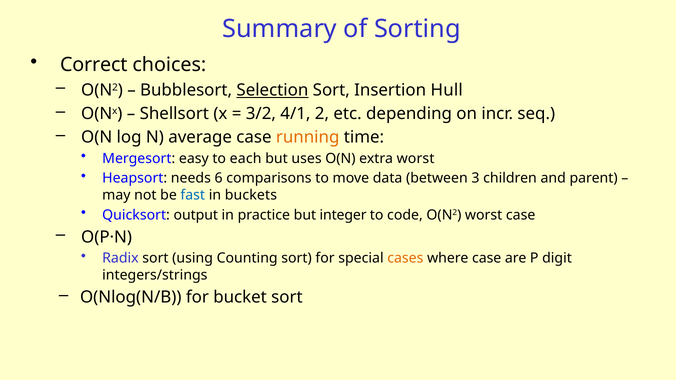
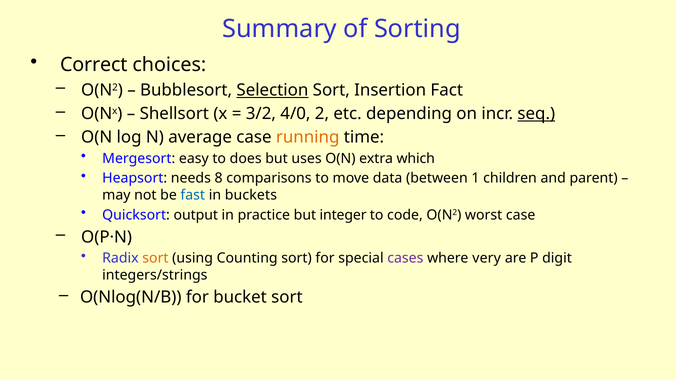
Hull: Hull -> Fact
4/1: 4/1 -> 4/0
seq underline: none -> present
each: each -> does
extra worst: worst -> which
6: 6 -> 8
3: 3 -> 1
sort at (155, 258) colour: black -> orange
cases colour: orange -> purple
where case: case -> very
